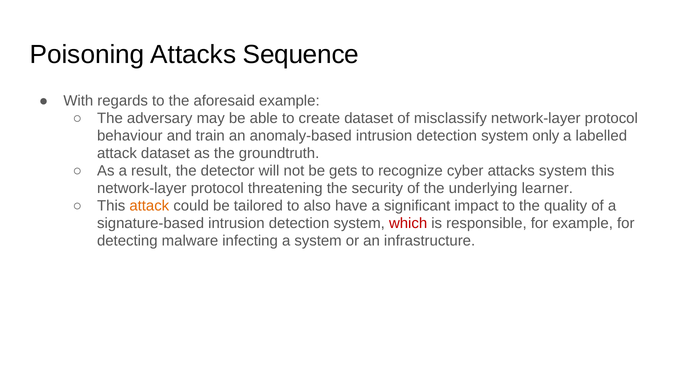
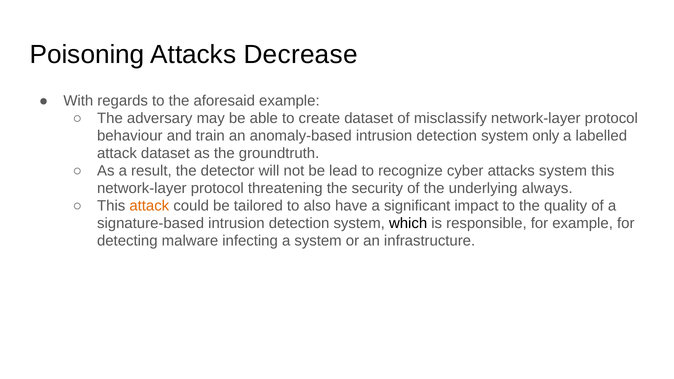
Sequence: Sequence -> Decrease
gets: gets -> lead
learner: learner -> always
which colour: red -> black
